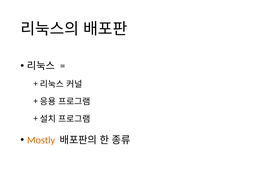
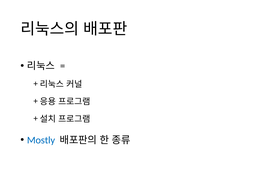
Mostly colour: orange -> blue
